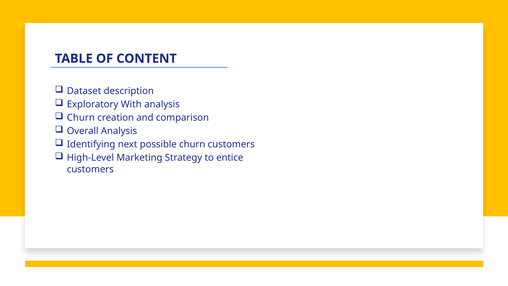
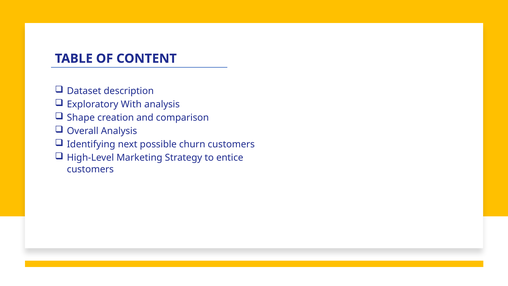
Churn at (81, 118): Churn -> Shape
